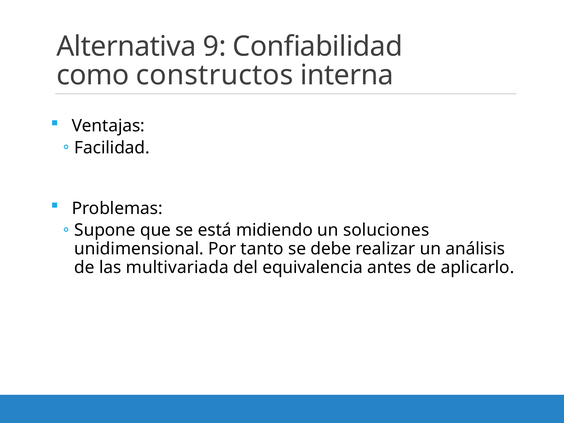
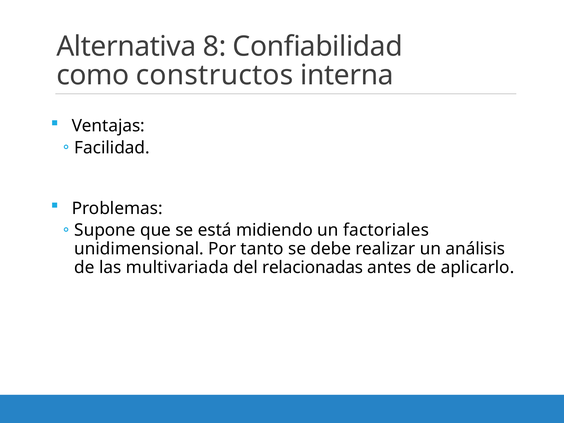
9: 9 -> 8
soluciones: soluciones -> factoriales
equivalencia: equivalencia -> relacionadas
